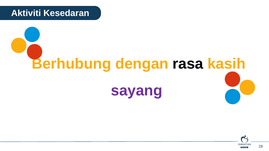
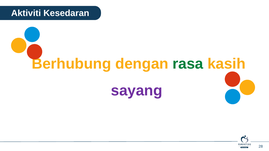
rasa colour: black -> green
